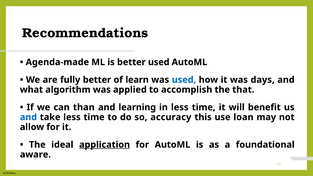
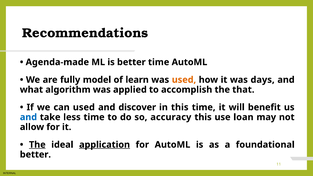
better used: used -> time
fully better: better -> model
used at (184, 80) colour: blue -> orange
can than: than -> used
learning: learning -> discover
in less: less -> this
The at (37, 145) underline: none -> present
aware at (35, 155): aware -> better
